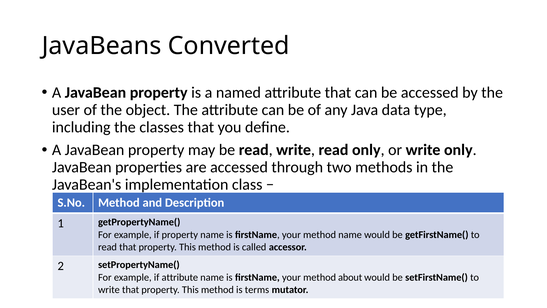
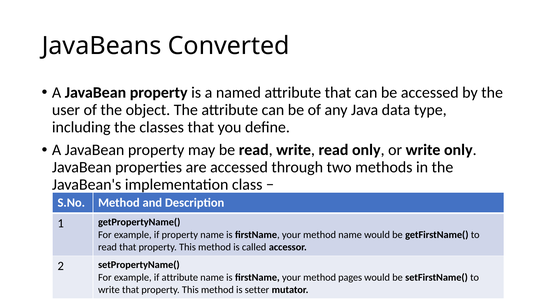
about: about -> pages
terms: terms -> setter
